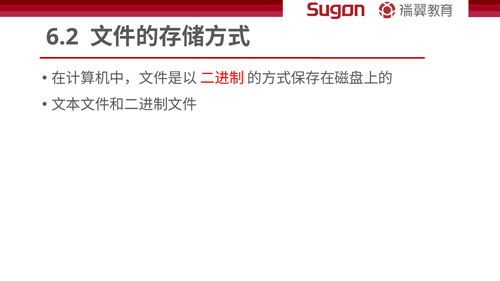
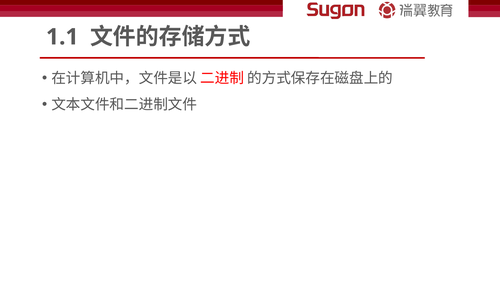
6.2: 6.2 -> 1.1
